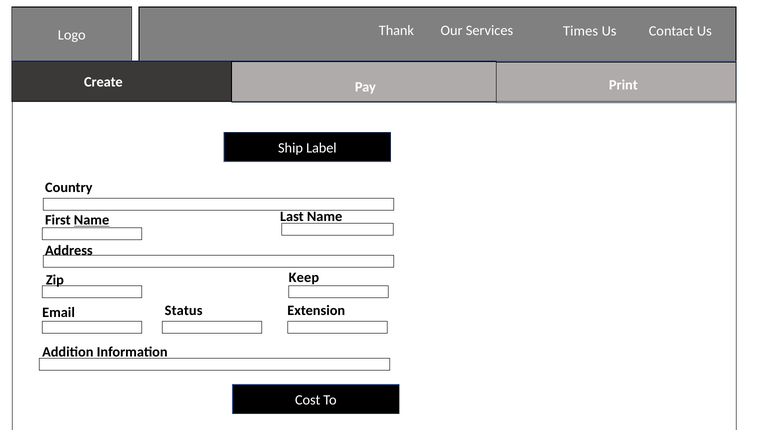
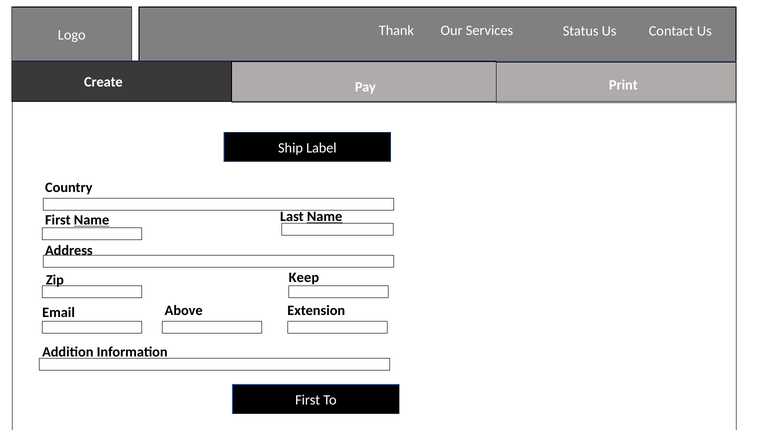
Times: Times -> Status
Name at (325, 217) underline: none -> present
Status: Status -> Above
Cost at (308, 400): Cost -> First
